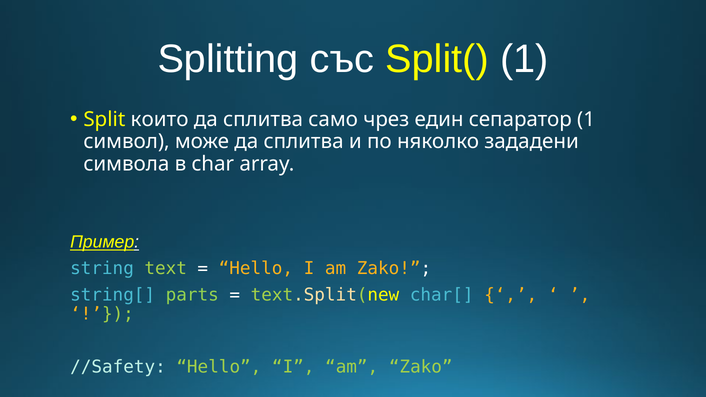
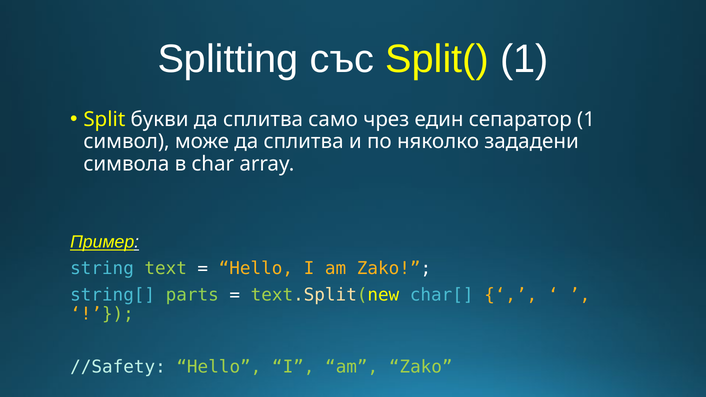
които: които -> букви
